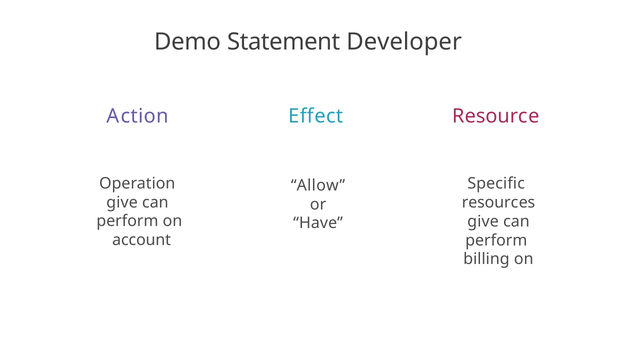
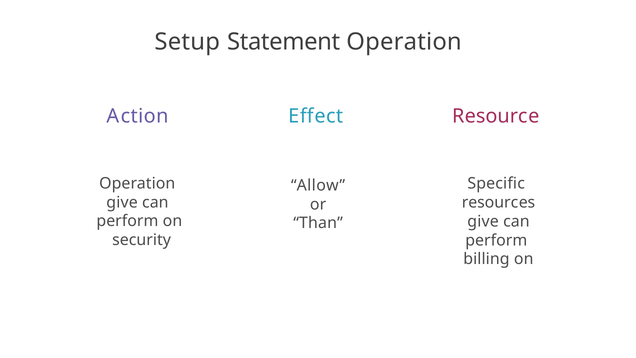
Demo: Demo -> Setup
Statement Developer: Developer -> Operation
Have: Have -> Than
account: account -> security
